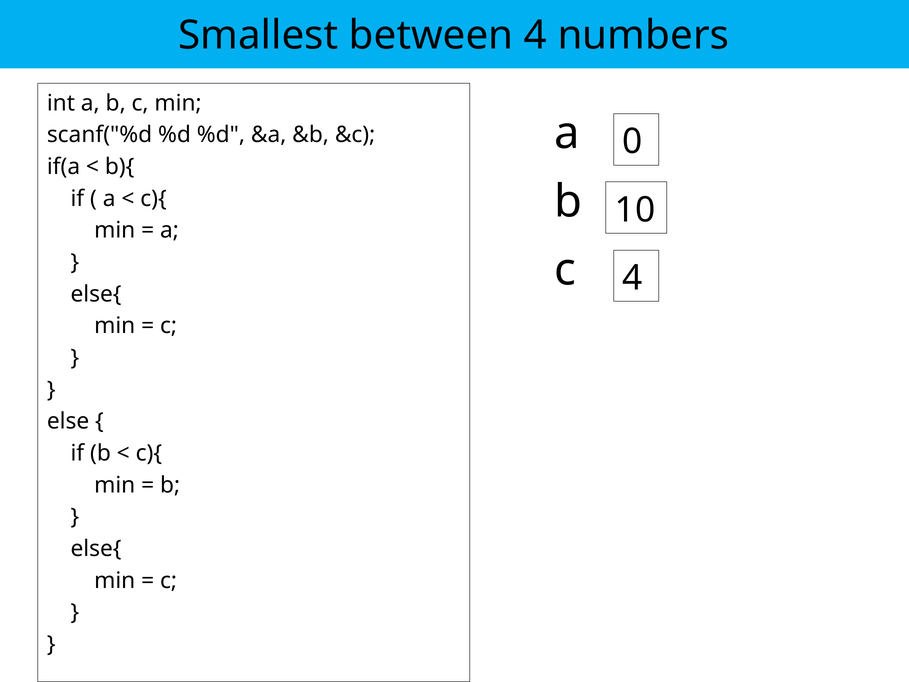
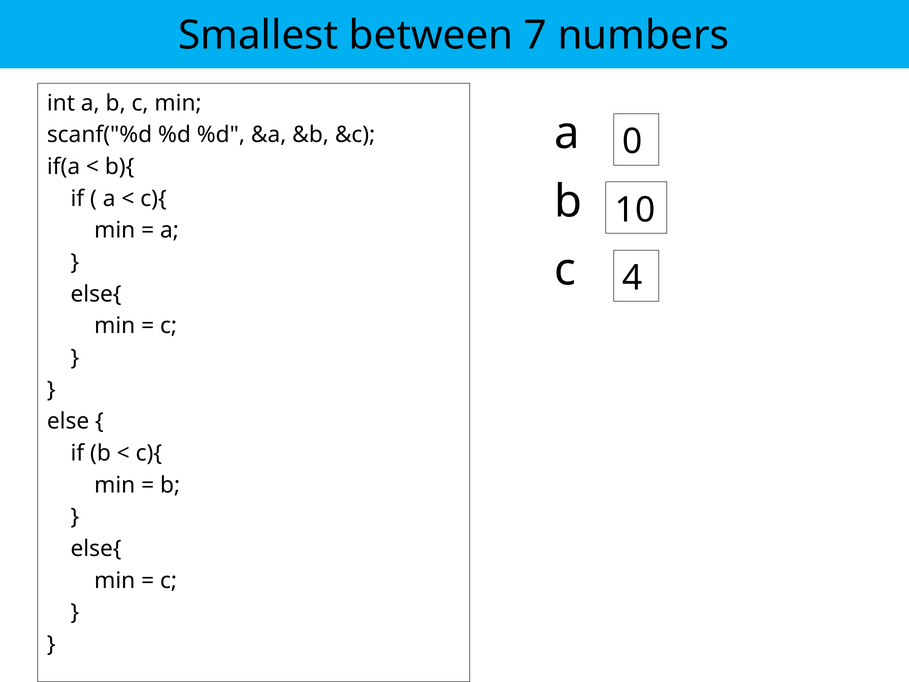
between 4: 4 -> 7
